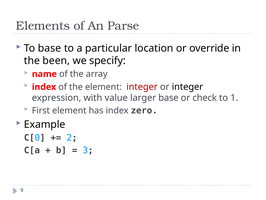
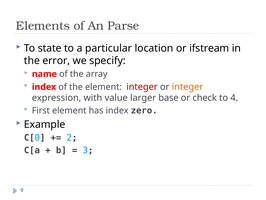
To base: base -> state
override: override -> ifstream
been: been -> error
integer at (187, 87) colour: black -> orange
1: 1 -> 4
